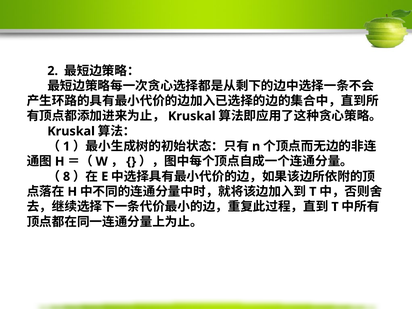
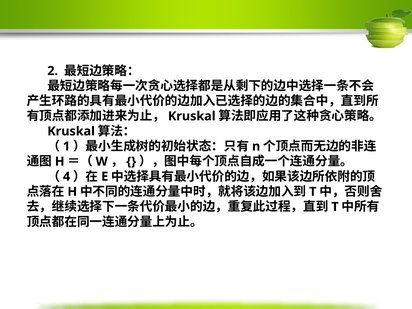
8: 8 -> 4
